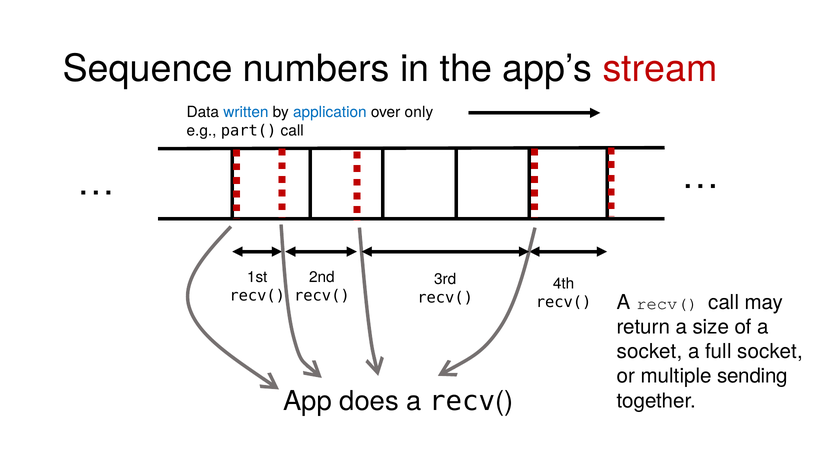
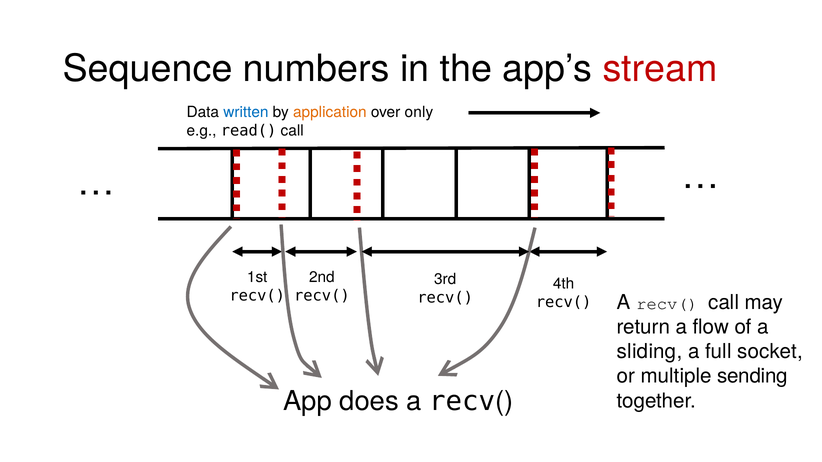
application colour: blue -> orange
part(: part( -> read(
size: size -> flow
socket at (650, 352): socket -> sliding
